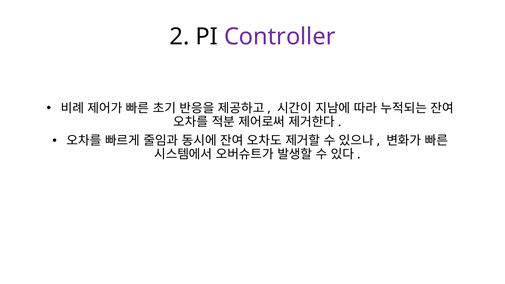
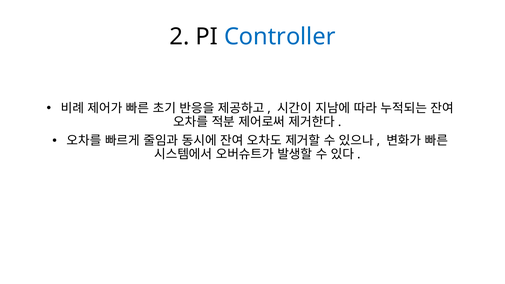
Controller colour: purple -> blue
